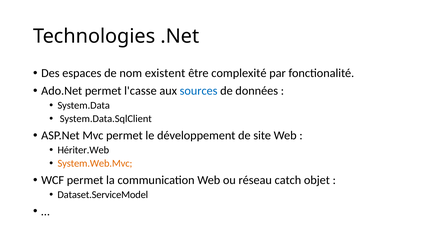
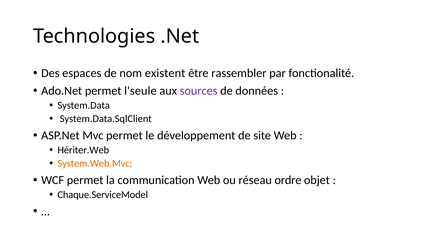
complexité: complexité -> rassembler
l'casse: l'casse -> l'seule
sources colour: blue -> purple
catch: catch -> ordre
Dataset.ServiceModel: Dataset.ServiceModel -> Chaque.ServiceModel
